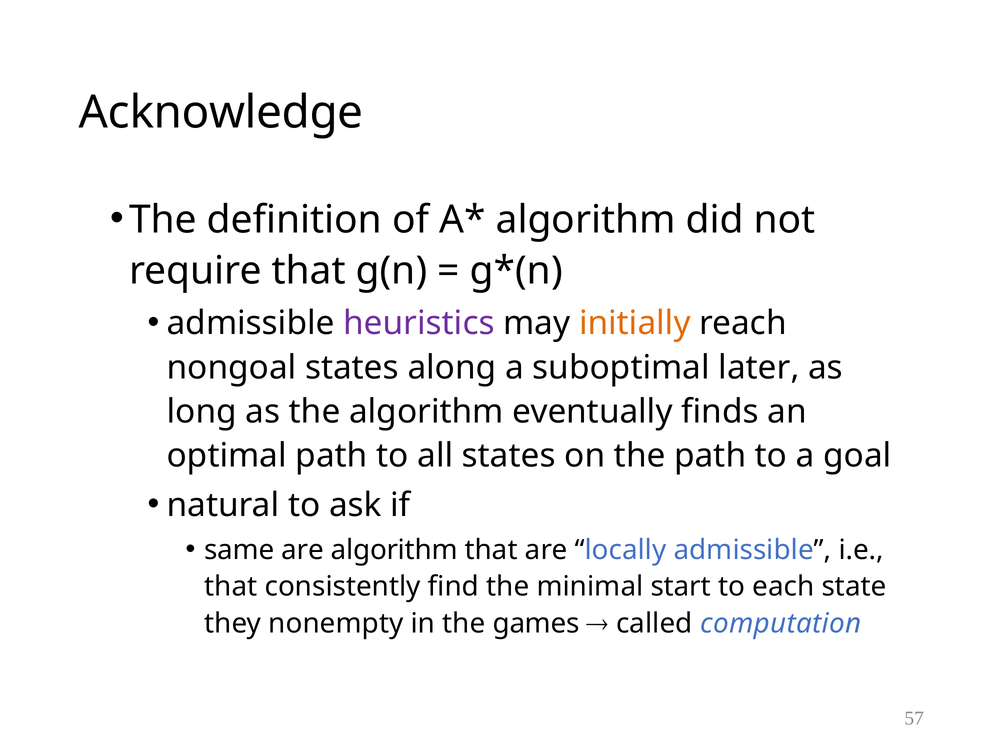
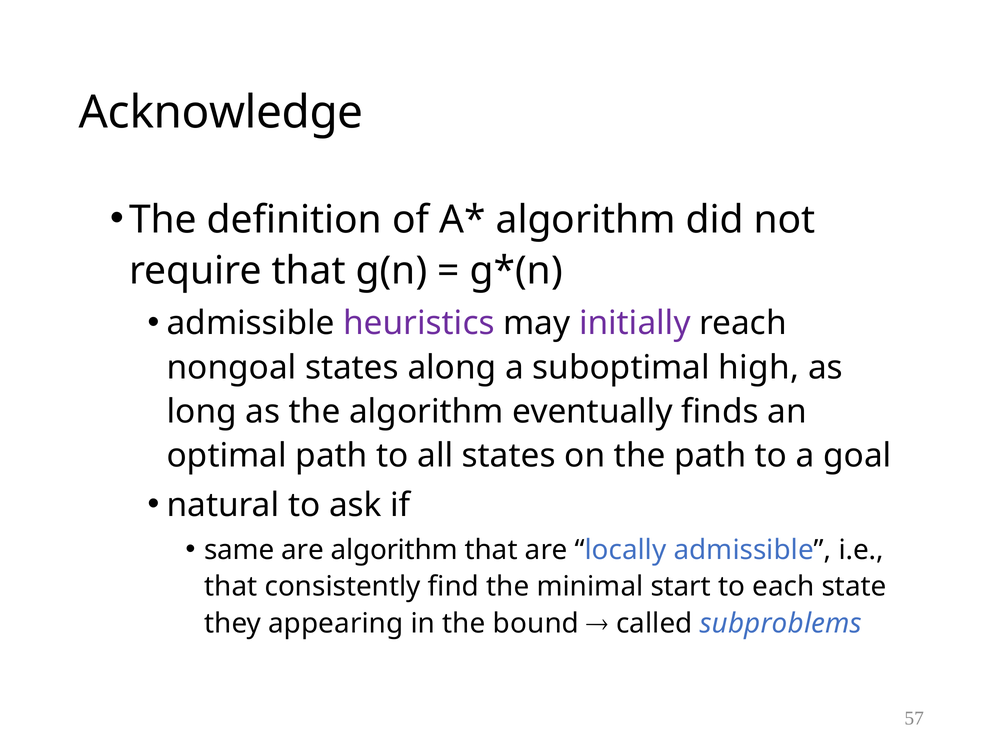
initially colour: orange -> purple
later: later -> high
nonempty: nonempty -> appearing
games: games -> bound
computation: computation -> subproblems
